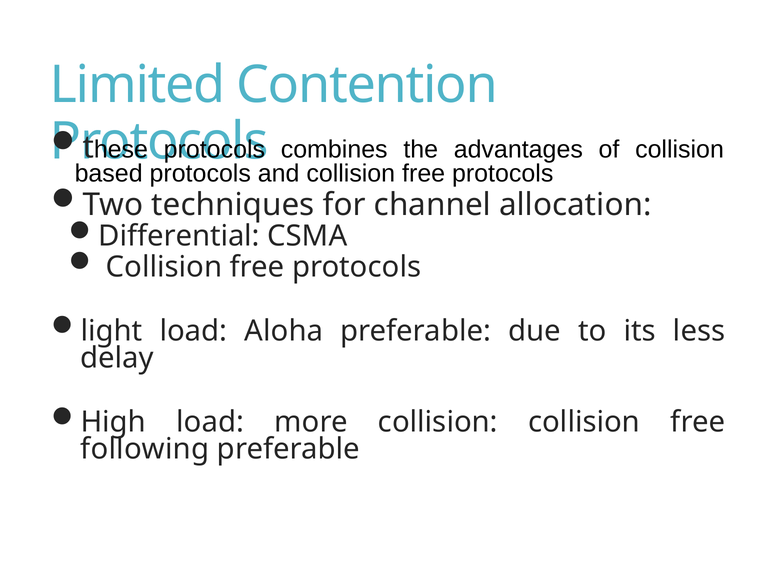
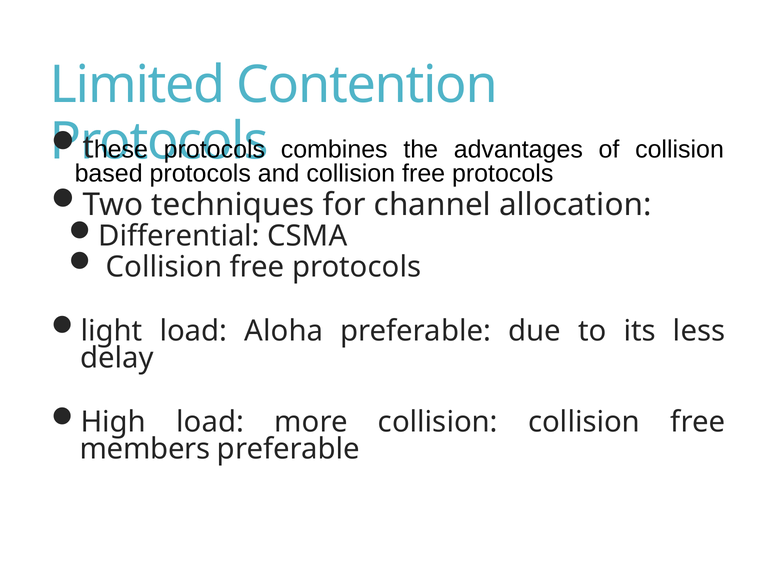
following: following -> members
